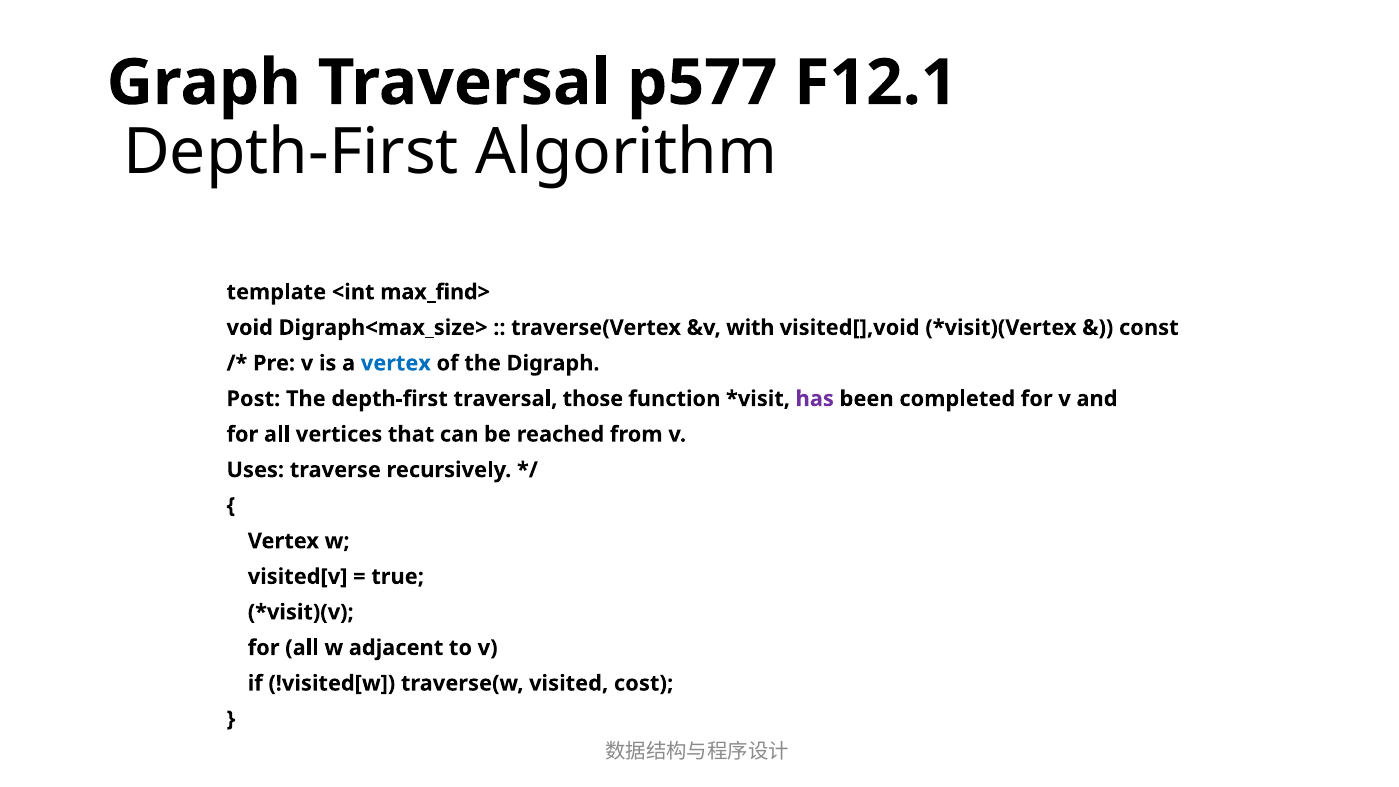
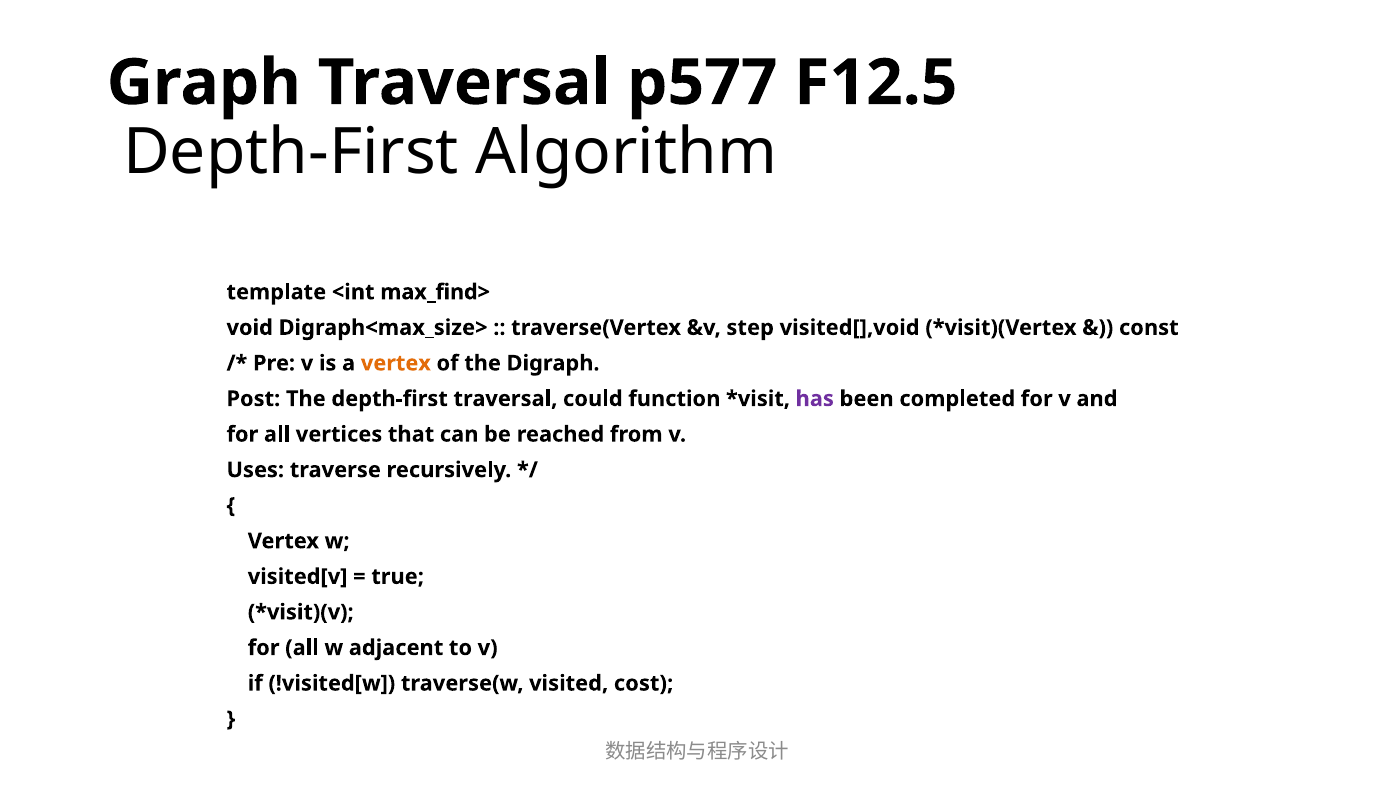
F12.1: F12.1 -> F12.5
with: with -> step
vertex at (396, 363) colour: blue -> orange
those: those -> could
